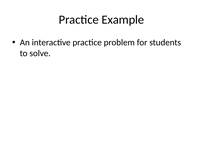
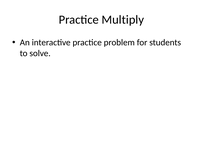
Example: Example -> Multiply
